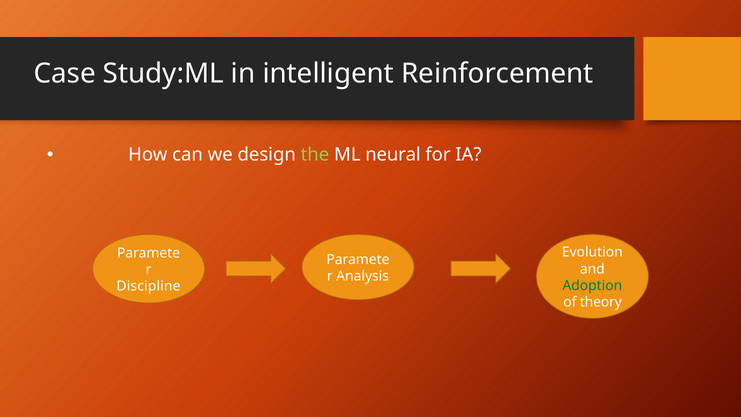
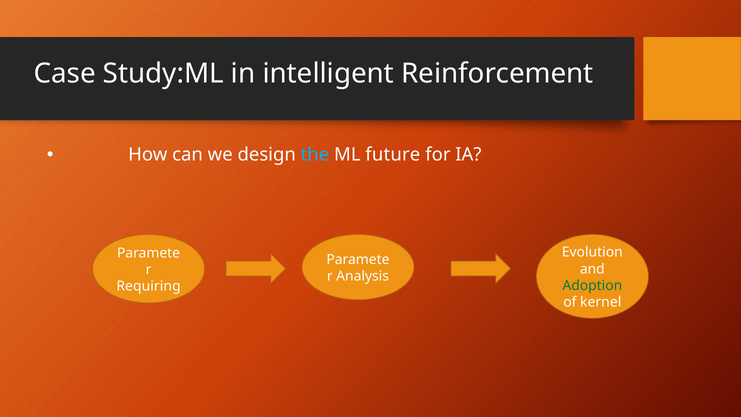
the colour: light green -> light blue
neural: neural -> future
Discipline: Discipline -> Requiring
theory: theory -> kernel
